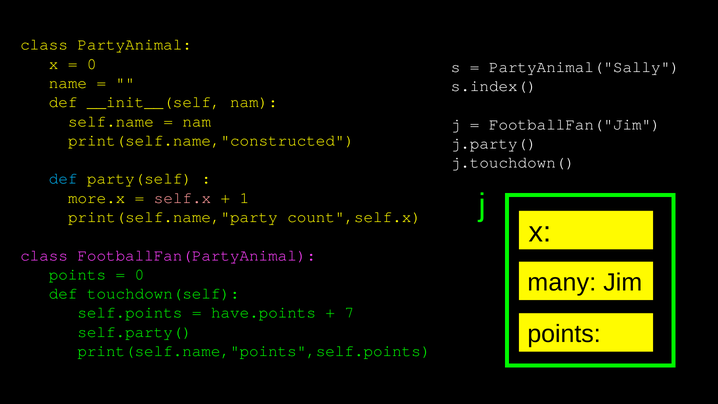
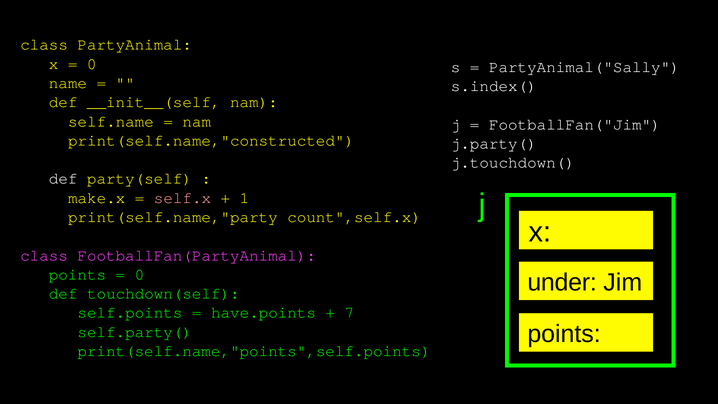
def at (63, 179) colour: light blue -> white
more.x: more.x -> make.x
many: many -> under
